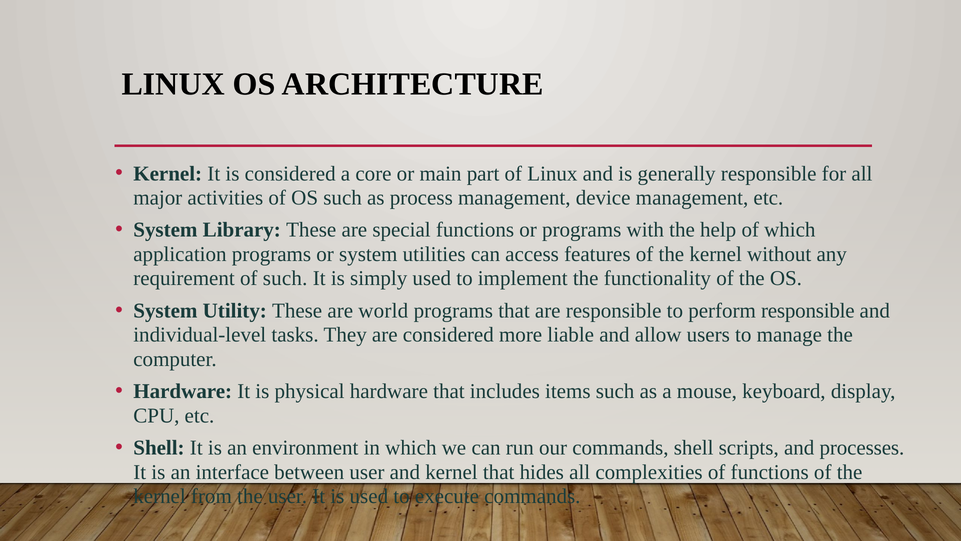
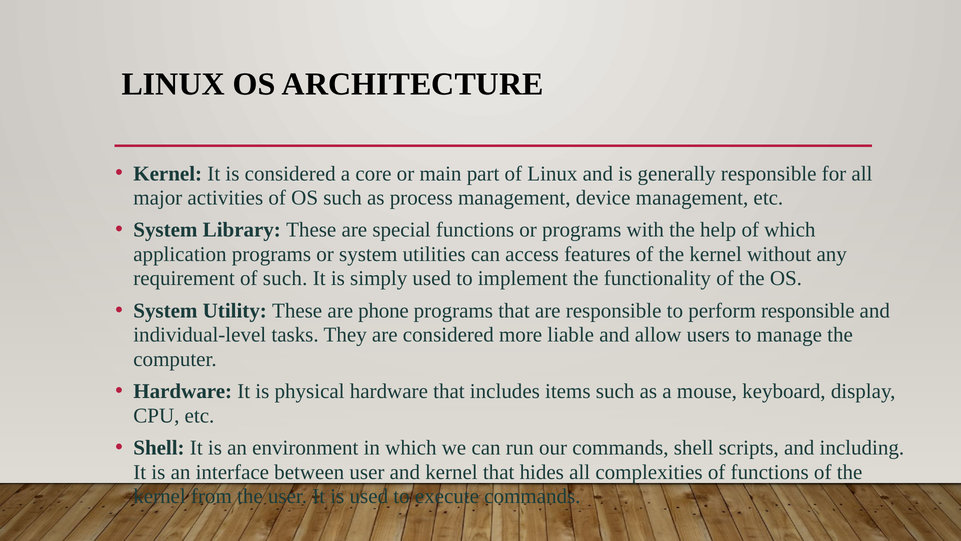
world: world -> phone
processes: processes -> including
